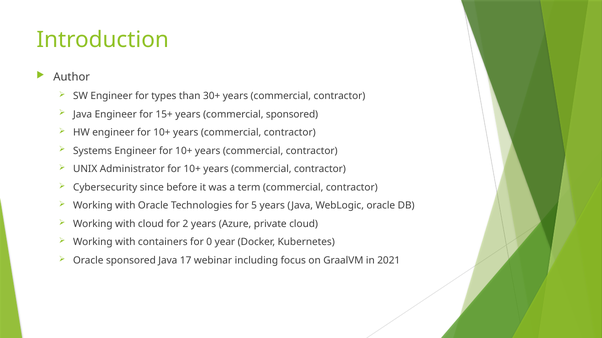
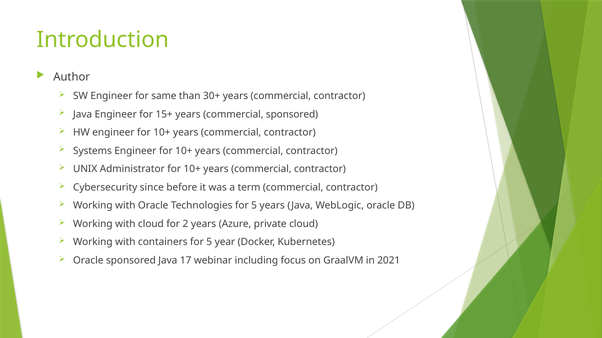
types: types -> same
containers for 0: 0 -> 5
